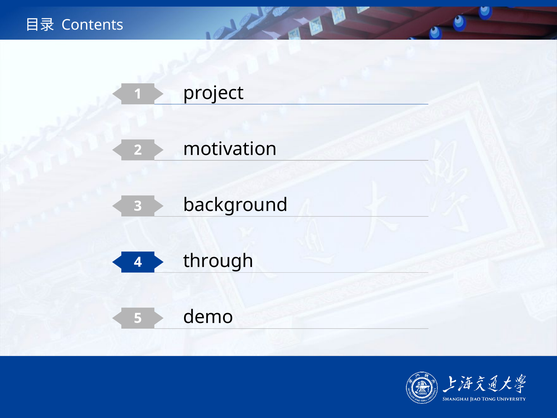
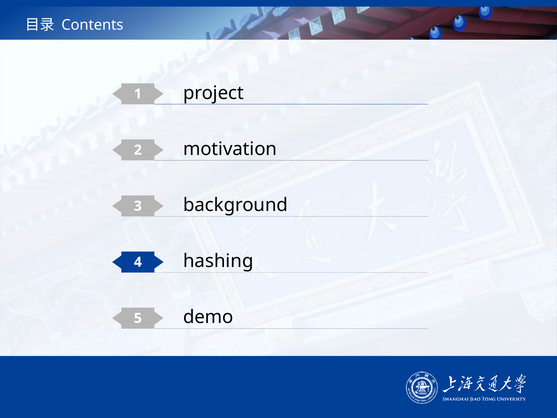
through: through -> hashing
